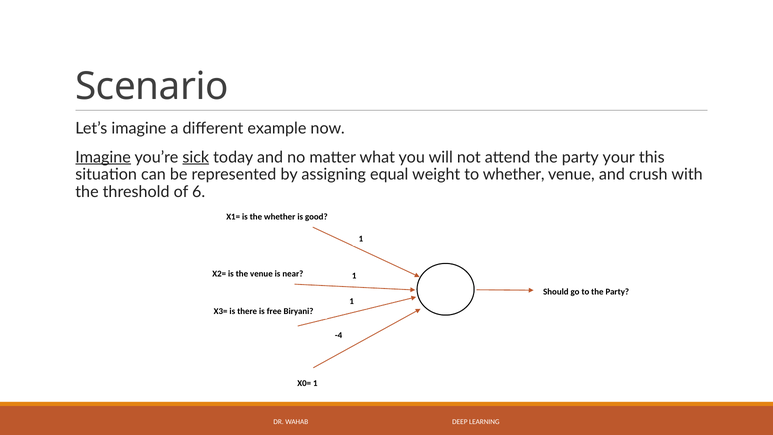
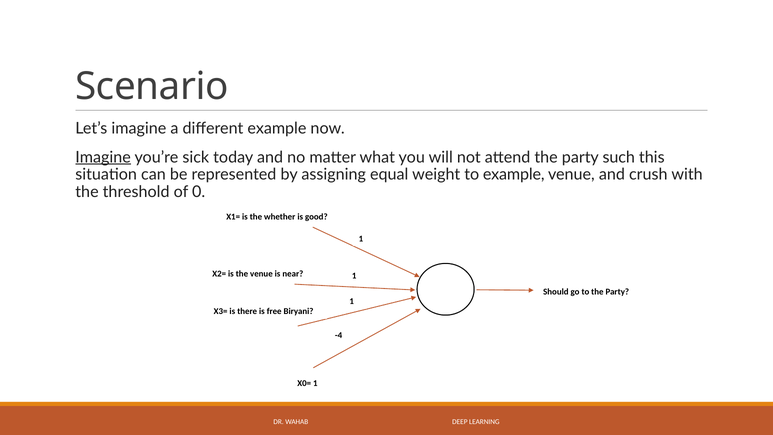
sick underline: present -> none
your: your -> such
to whether: whether -> example
6: 6 -> 0
